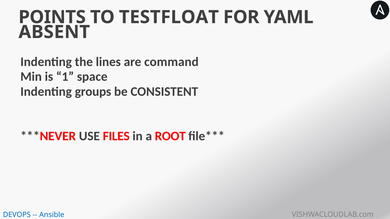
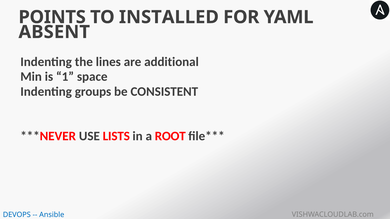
TESTFLOAT: TESTFLOAT -> INSTALLED
command: command -> additional
FILES: FILES -> LISTS
